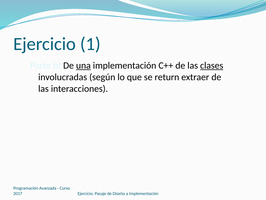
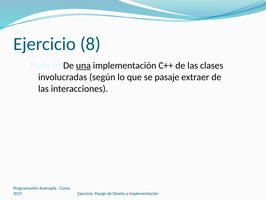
1: 1 -> 8
clases underline: present -> none
se return: return -> pasaje
